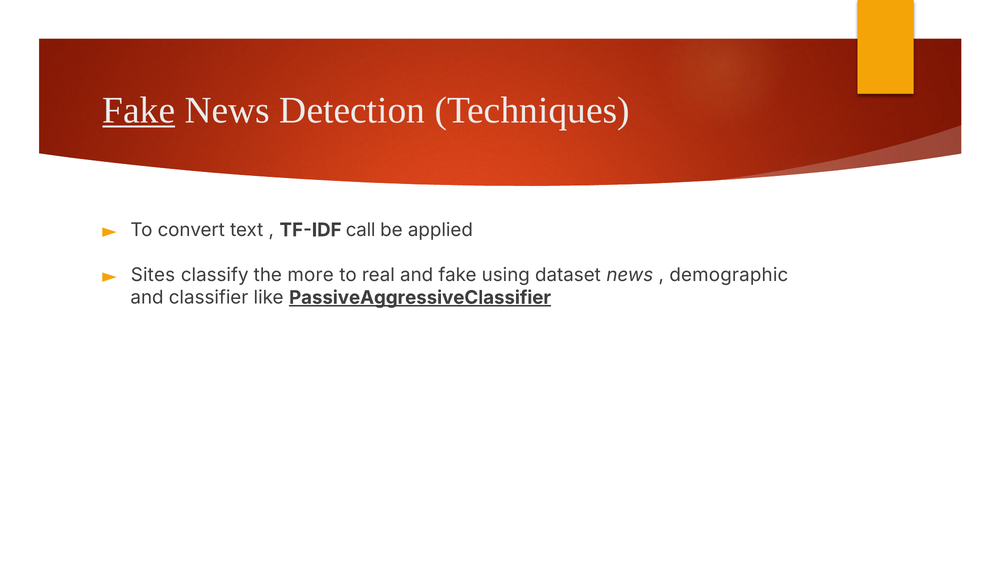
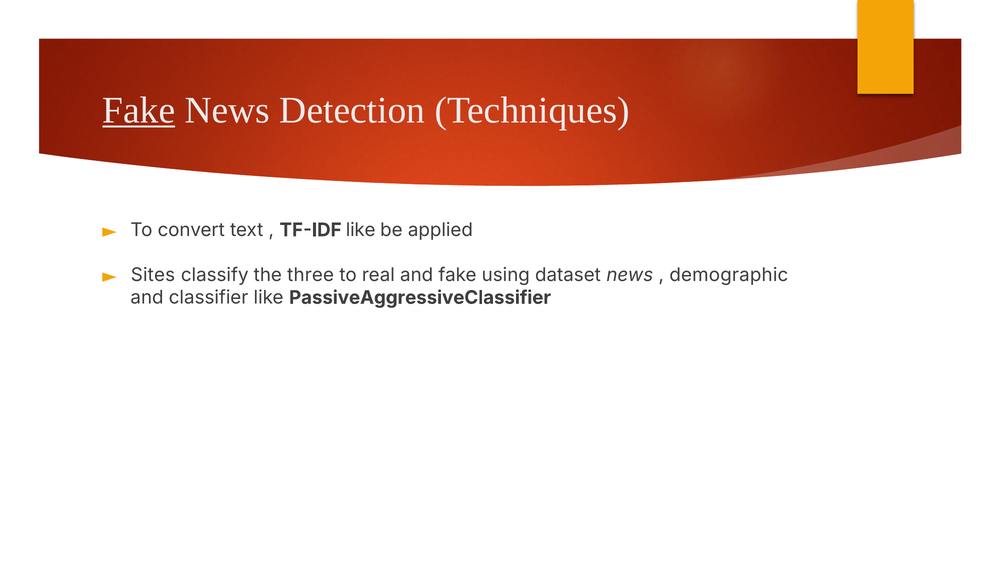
TF-IDF call: call -> like
more: more -> three
PassiveAggressiveClassifier underline: present -> none
